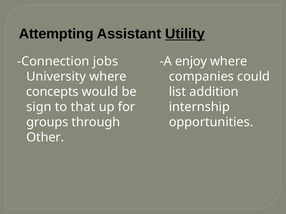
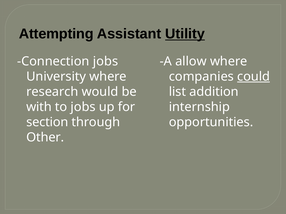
enjoy: enjoy -> allow
could underline: none -> present
concepts: concepts -> research
sign: sign -> with
to that: that -> jobs
groups: groups -> section
